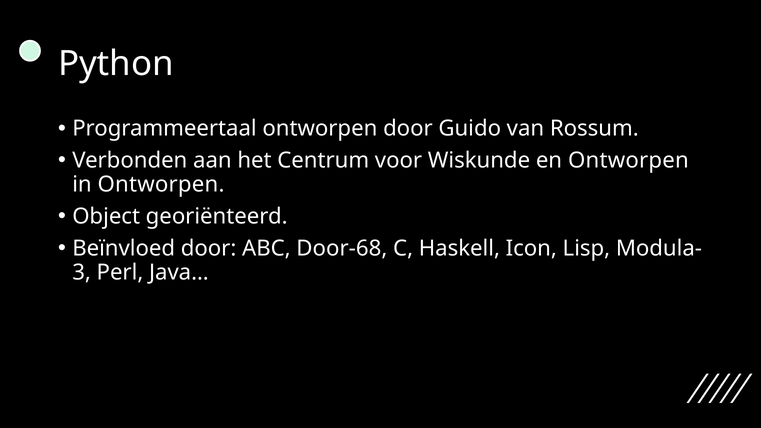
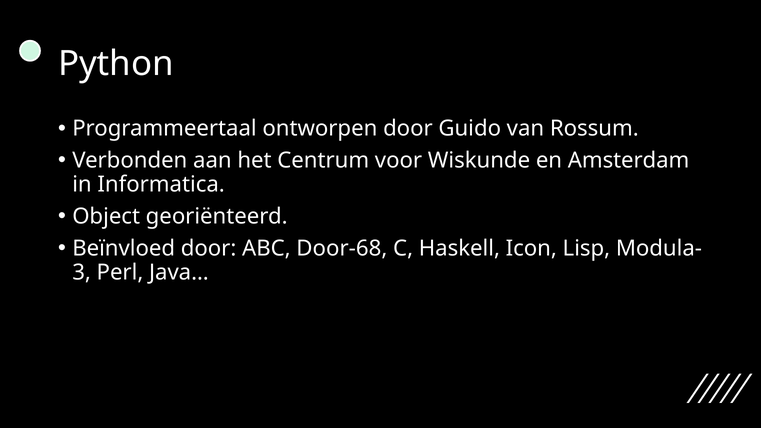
en Ontworpen: Ontworpen -> Amsterdam
in Ontworpen: Ontworpen -> Informatica
